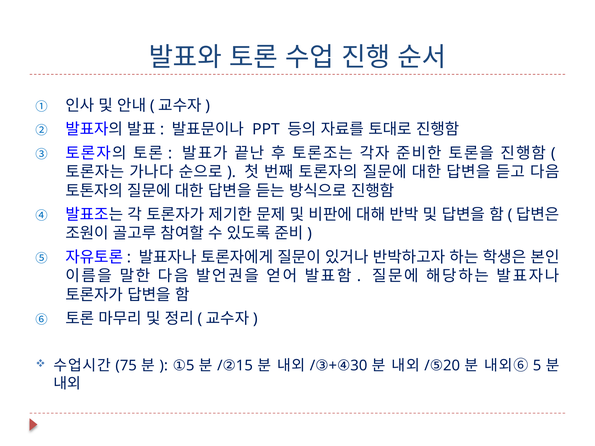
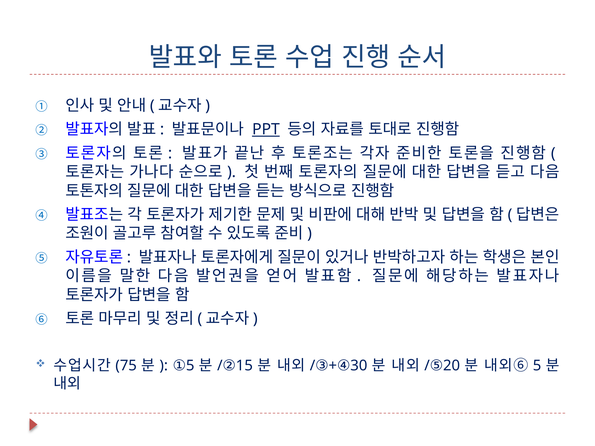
PPT underline: none -> present
